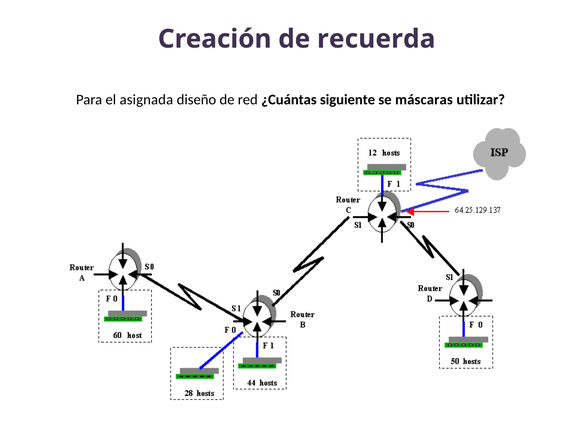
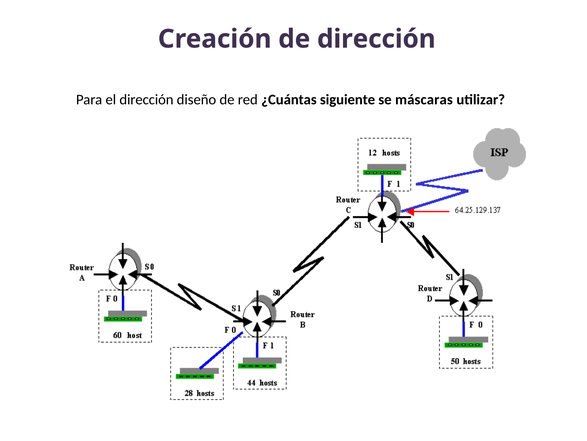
de recuerda: recuerda -> dirección
el asignada: asignada -> dirección
